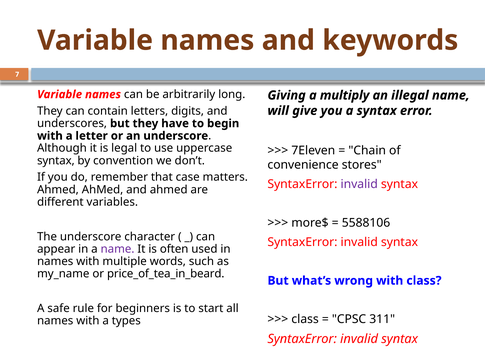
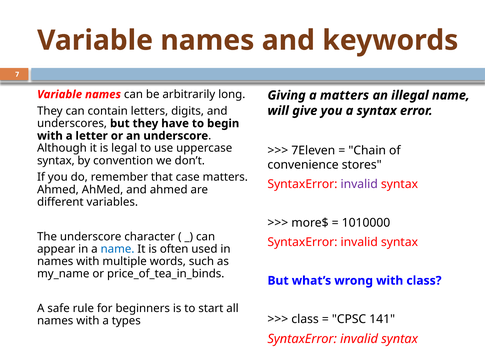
a multiply: multiply -> matters
5588106: 5588106 -> 1010000
name at (118, 249) colour: purple -> blue
price_of_tea_in_beard: price_of_tea_in_beard -> price_of_tea_in_binds
311: 311 -> 141
